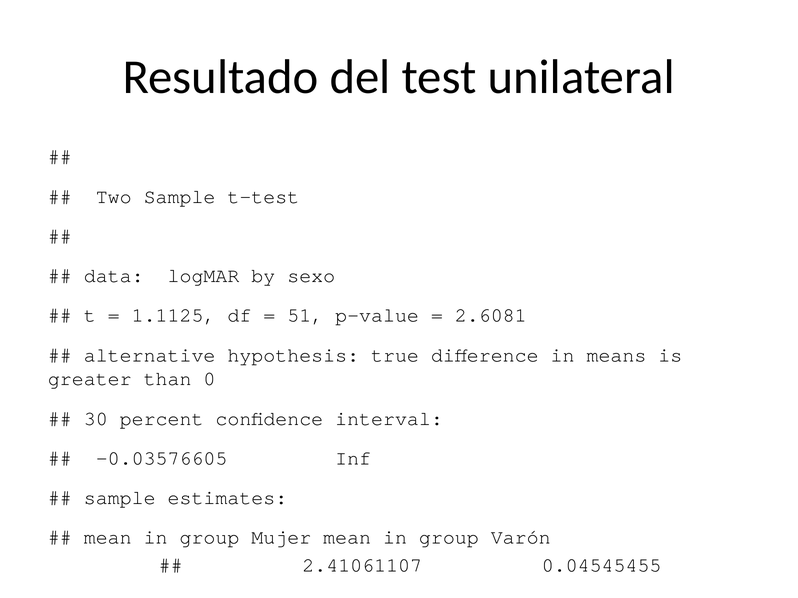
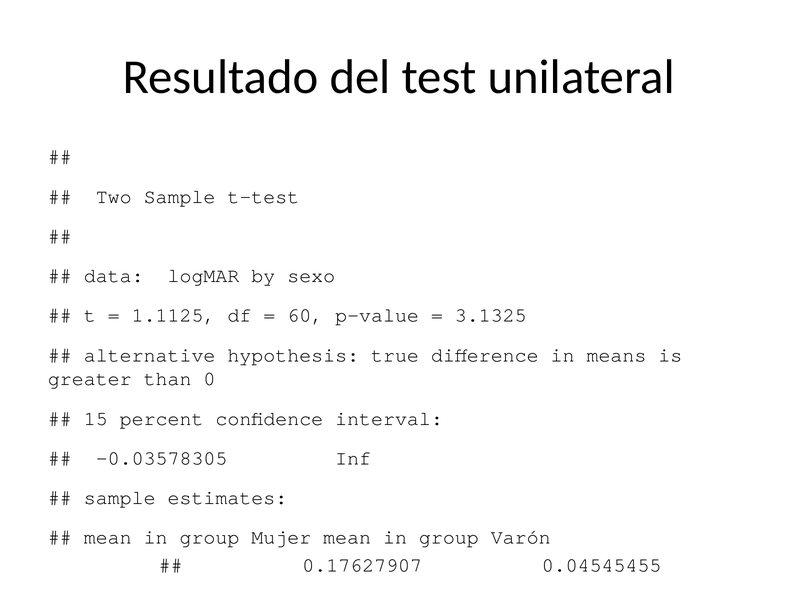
51: 51 -> 60
2.6081: 2.6081 -> 3.1325
30: 30 -> 15
-0.03576605: -0.03576605 -> -0.03578305
2.41061107: 2.41061107 -> 0.17627907
